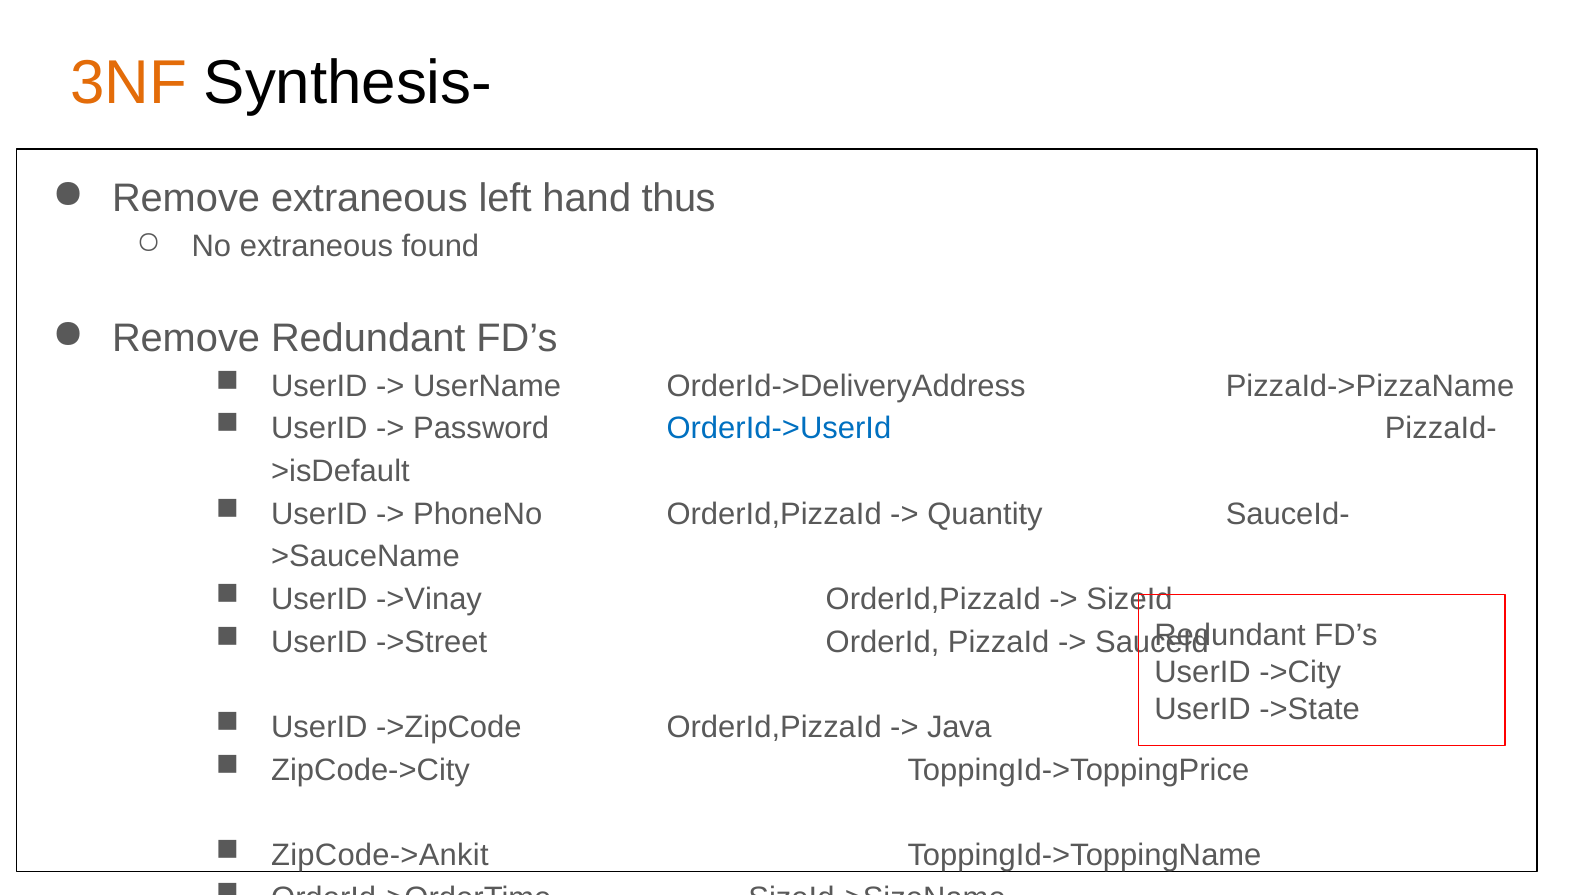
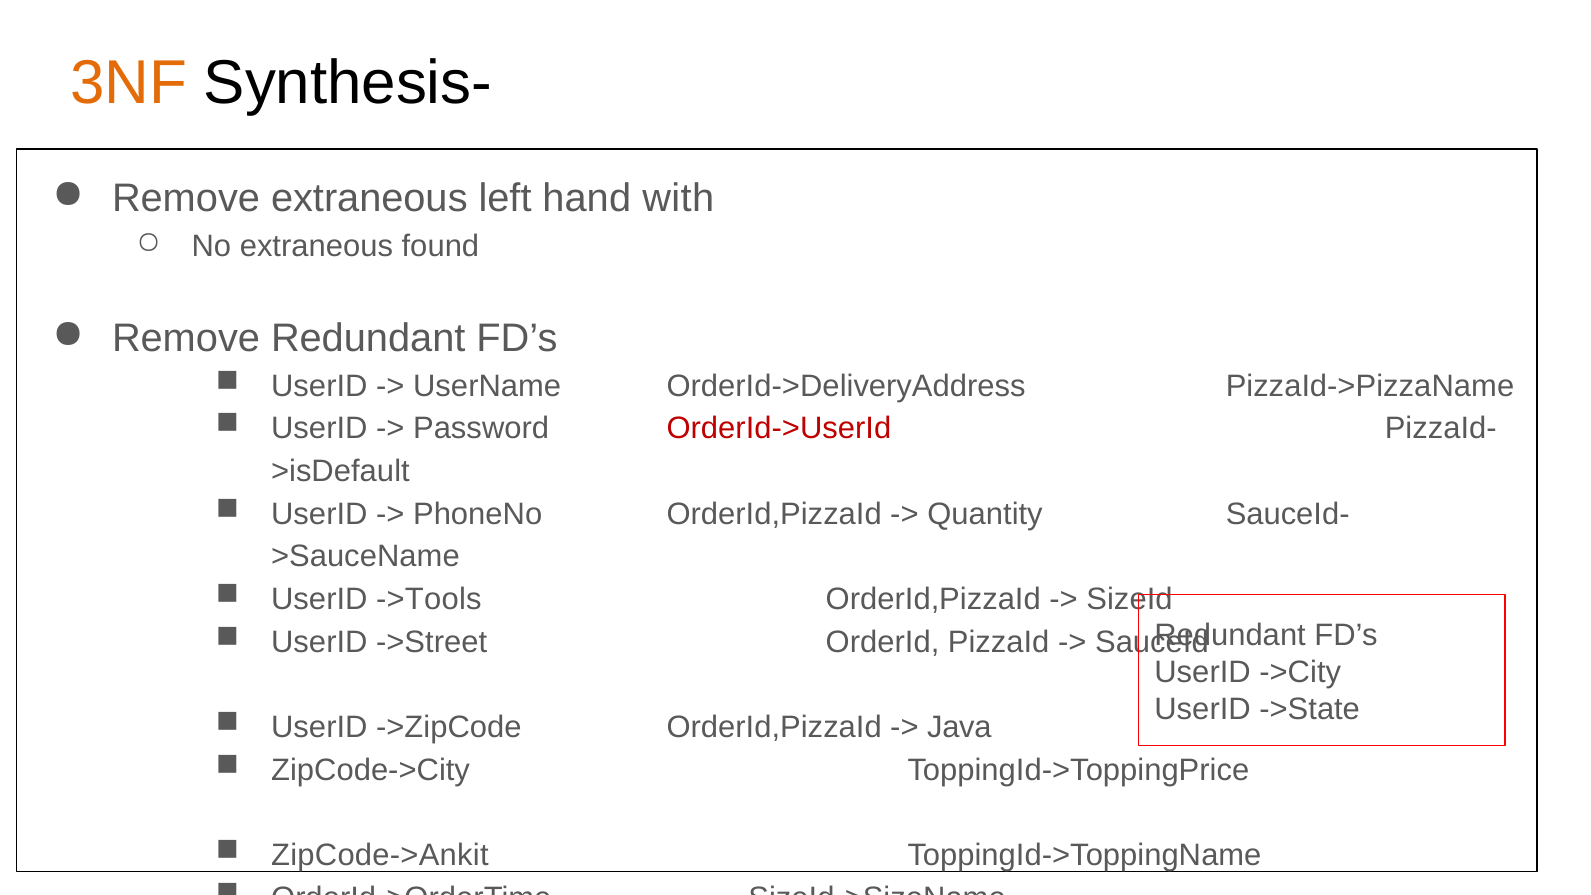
thus: thus -> with
OrderId->UserId colour: blue -> red
->Vinay: ->Vinay -> ->Tools
